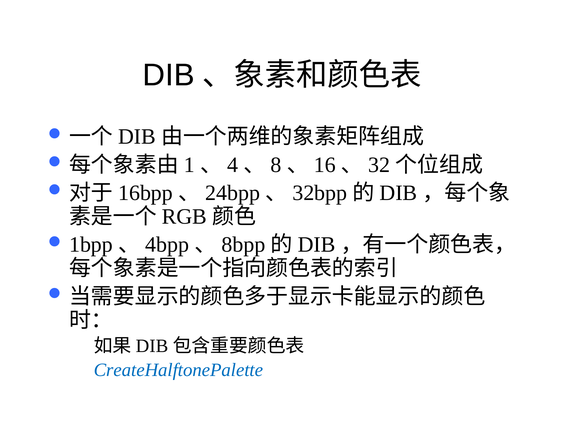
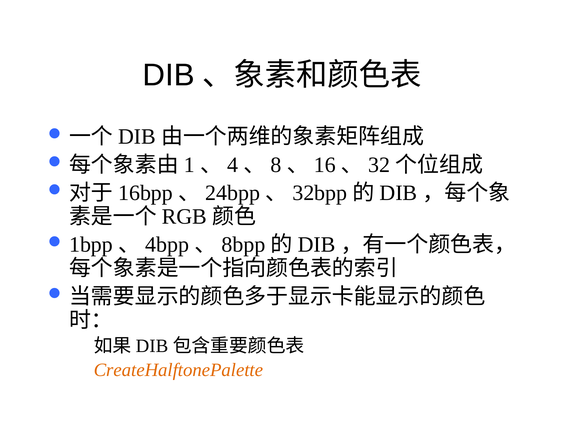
CreateHalftonePalette colour: blue -> orange
